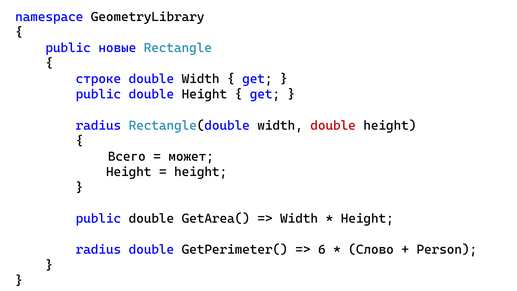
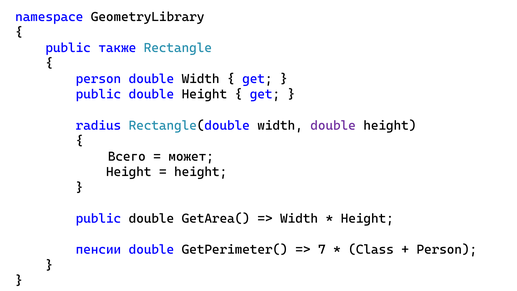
новые: новые -> также
строке at (98, 79): строке -> person
double at (333, 125) colour: red -> purple
radius at (98, 249): radius -> пенсии
6: 6 -> 7
Слово: Слово -> Class
